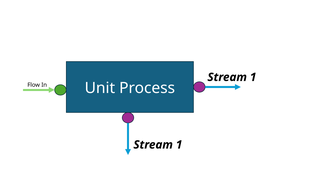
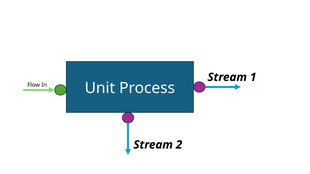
1 at (179, 145): 1 -> 2
